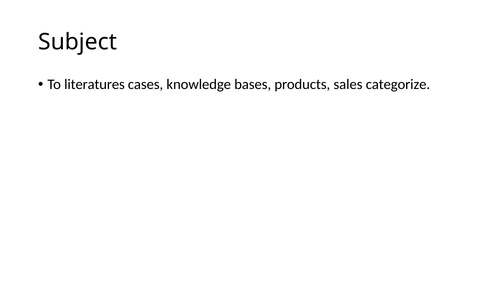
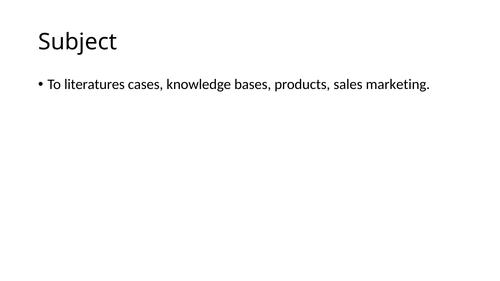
categorize: categorize -> marketing
